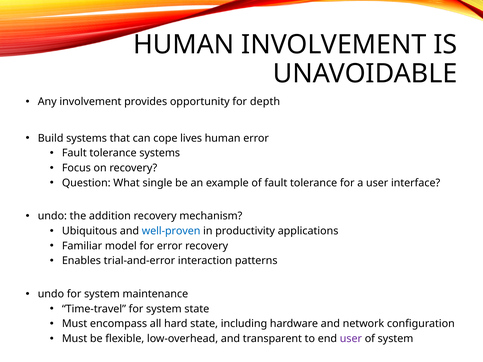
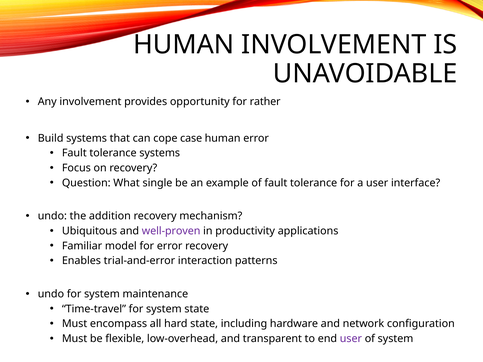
depth: depth -> rather
lives: lives -> case
well-proven colour: blue -> purple
